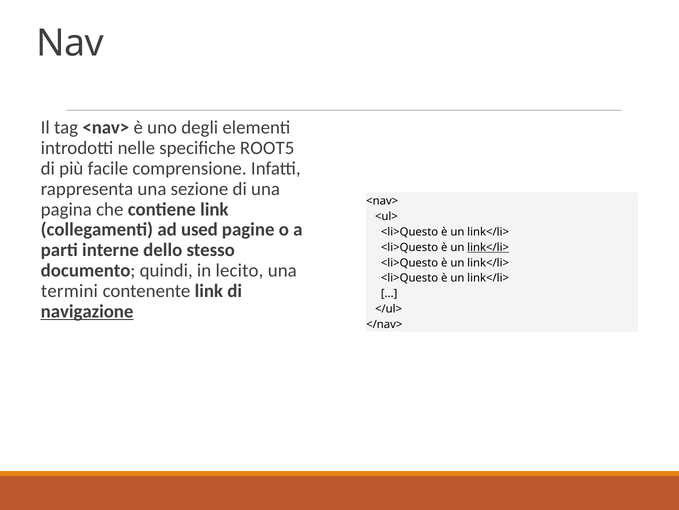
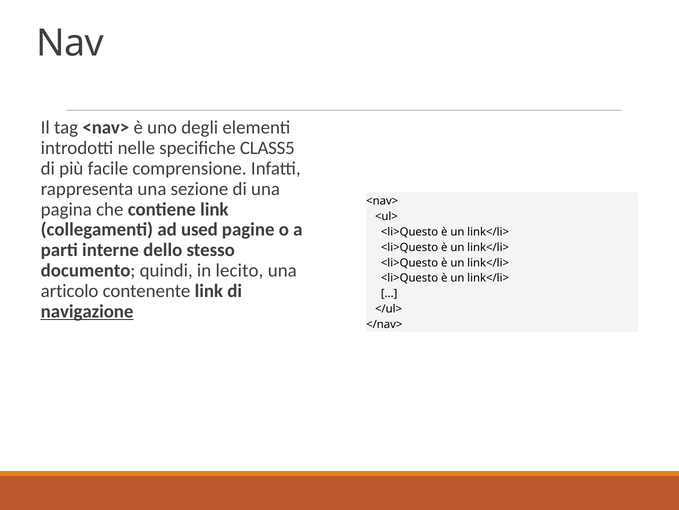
ROOT5: ROOT5 -> CLASS5
link</li> at (488, 247) underline: present -> none
termini: termini -> articolo
